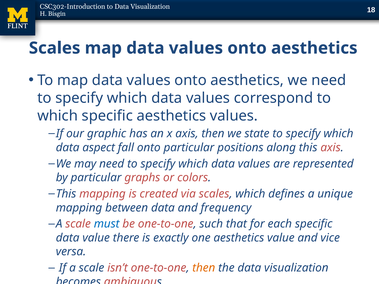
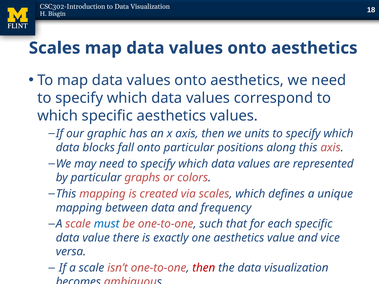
state: state -> units
aspect: aspect -> blocks
then at (204, 268) colour: orange -> red
